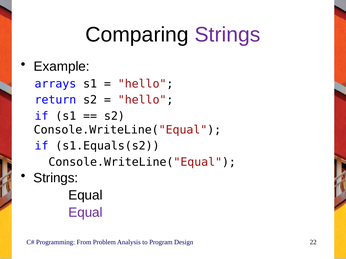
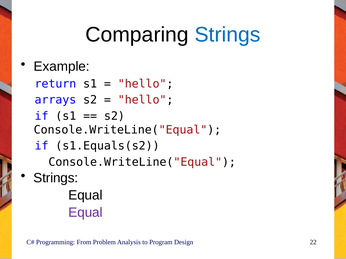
Strings at (228, 35) colour: purple -> blue
arrays: arrays -> return
return: return -> arrays
